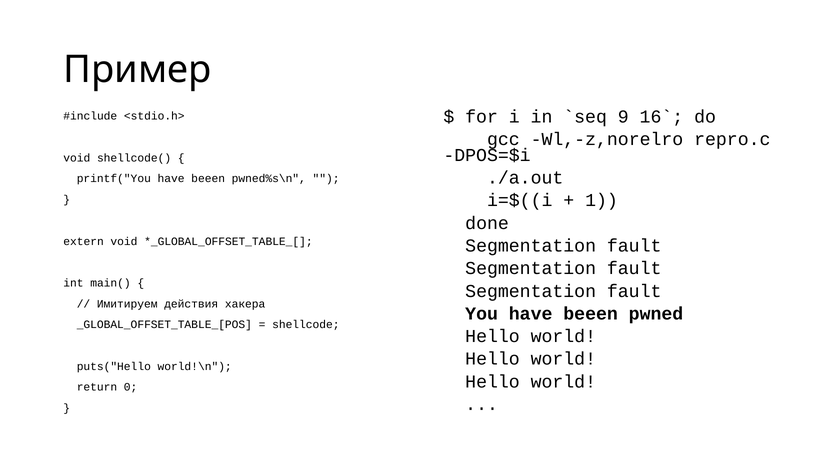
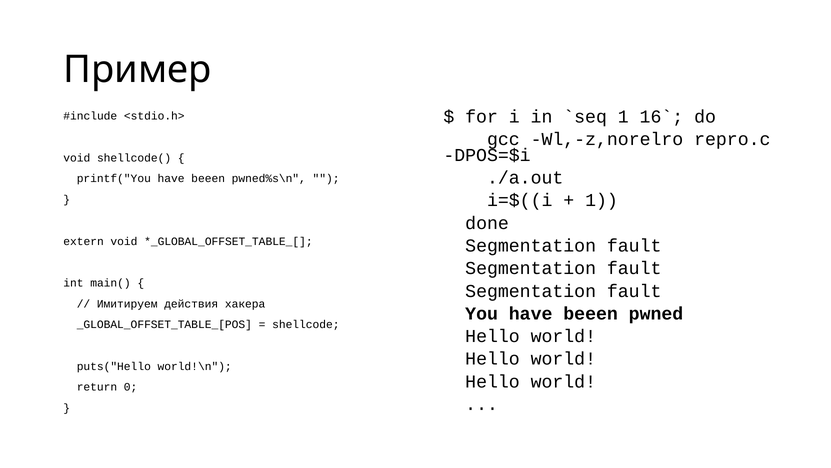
9 at (623, 117): 9 -> 1
